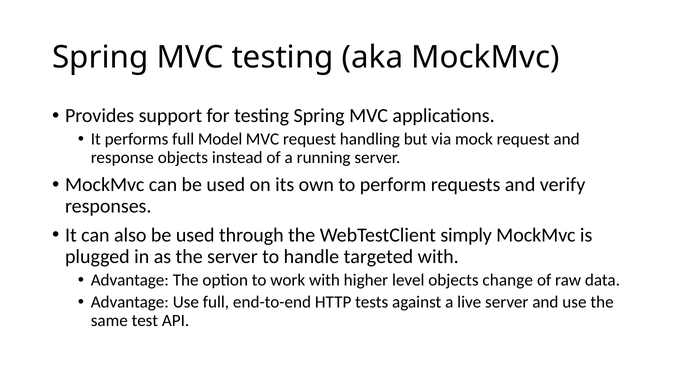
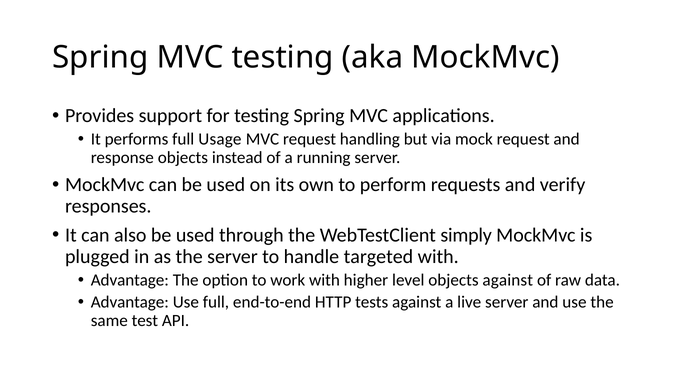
Model: Model -> Usage
objects change: change -> against
